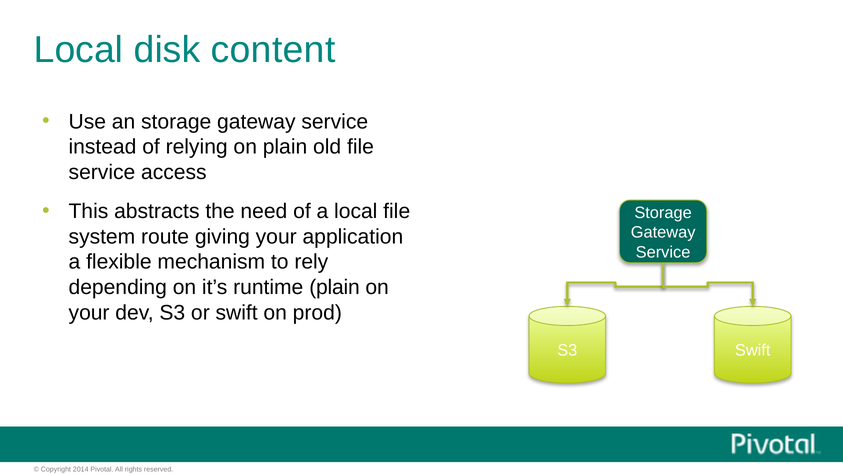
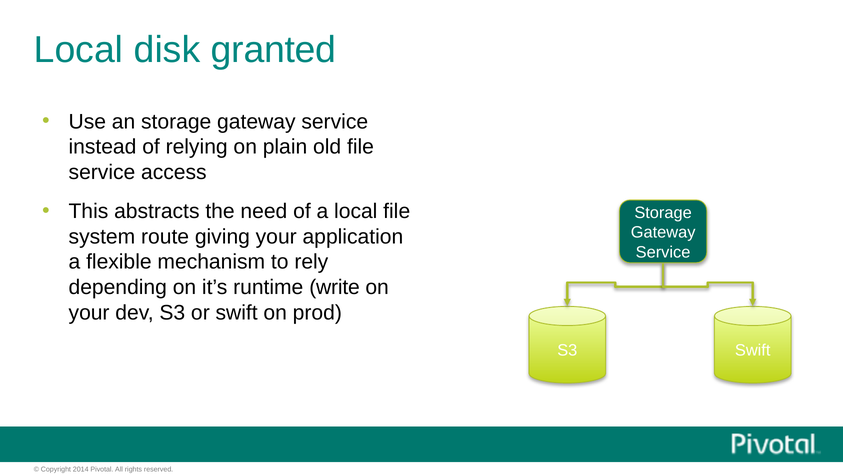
content: content -> granted
runtime plain: plain -> write
